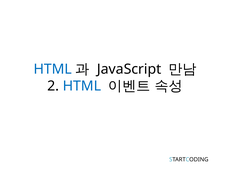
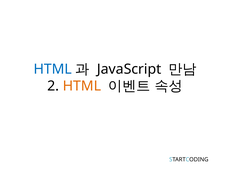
HTML at (82, 86) colour: blue -> orange
